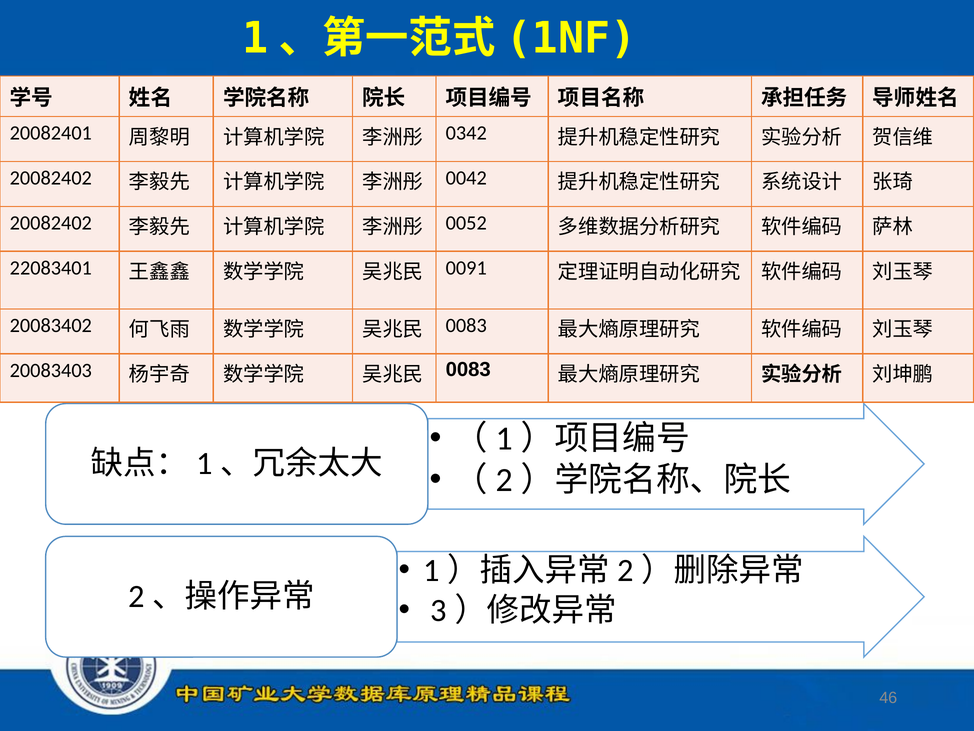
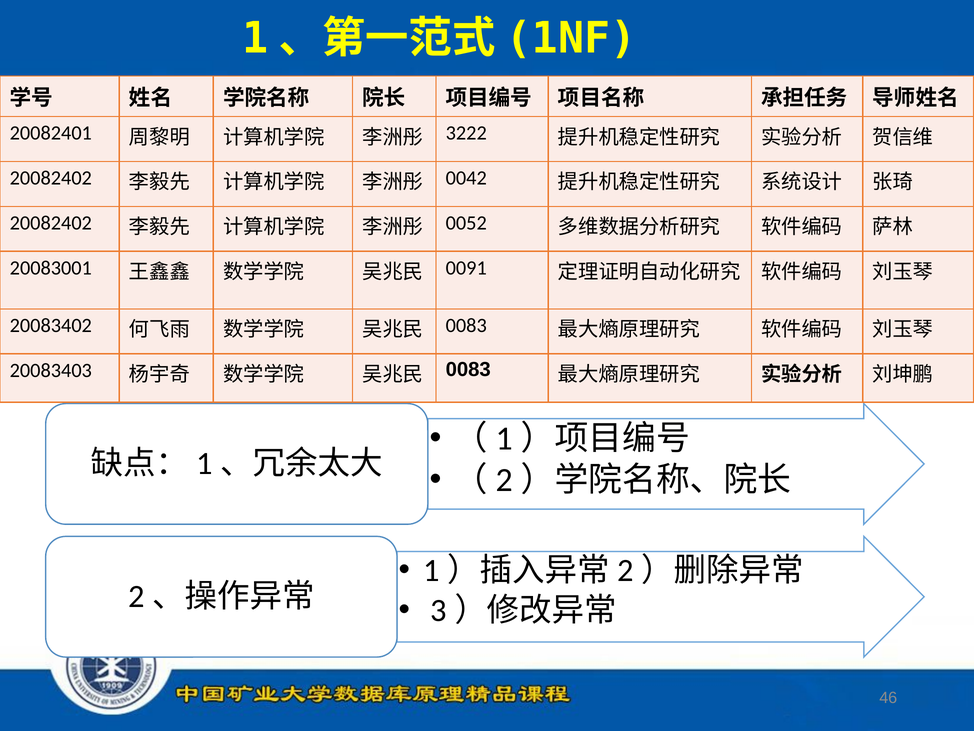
0342: 0342 -> 3222
22083401: 22083401 -> 20083001
